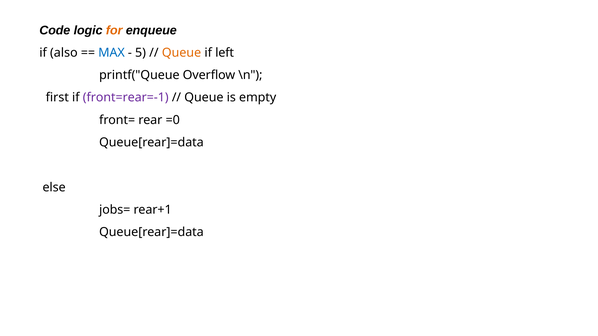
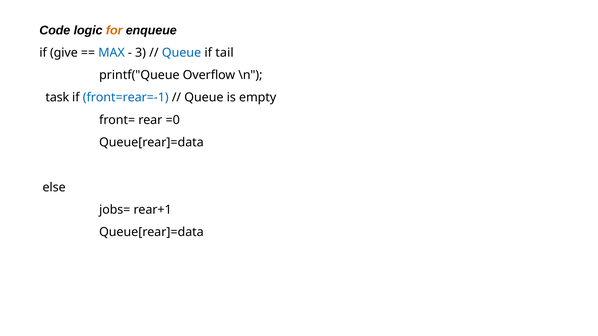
also: also -> give
5: 5 -> 3
Queue at (182, 53) colour: orange -> blue
left: left -> tail
first: first -> task
front=rear=-1 colour: purple -> blue
